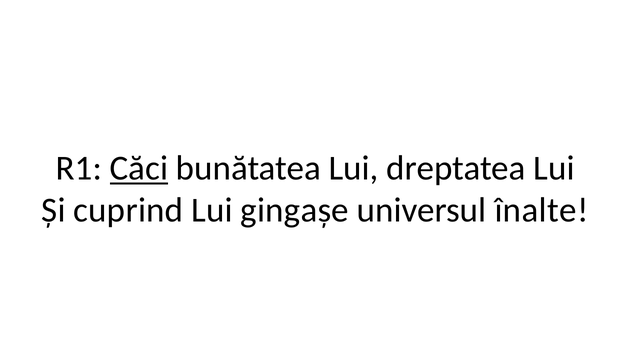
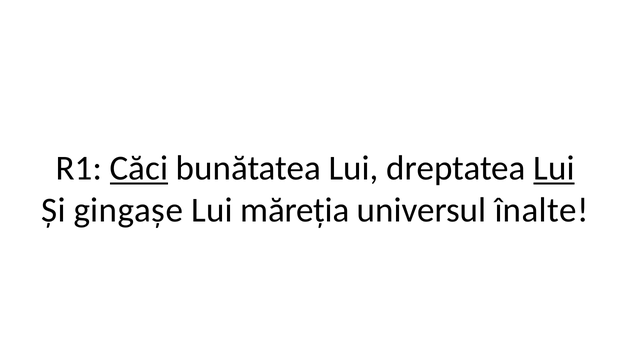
Lui at (554, 168) underline: none -> present
cuprind: cuprind -> gingașe
gingașe: gingașe -> măreția
